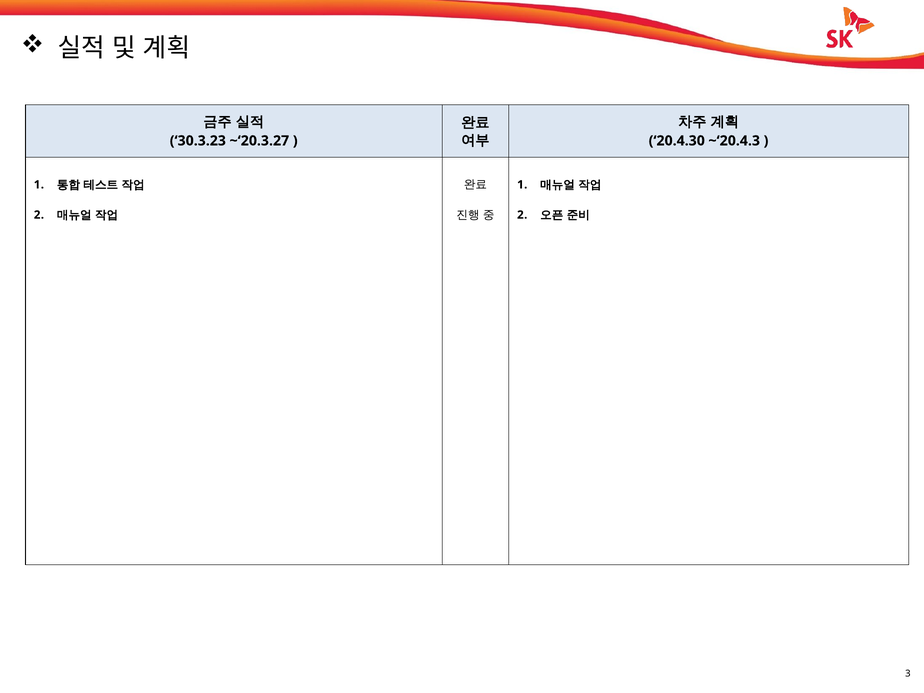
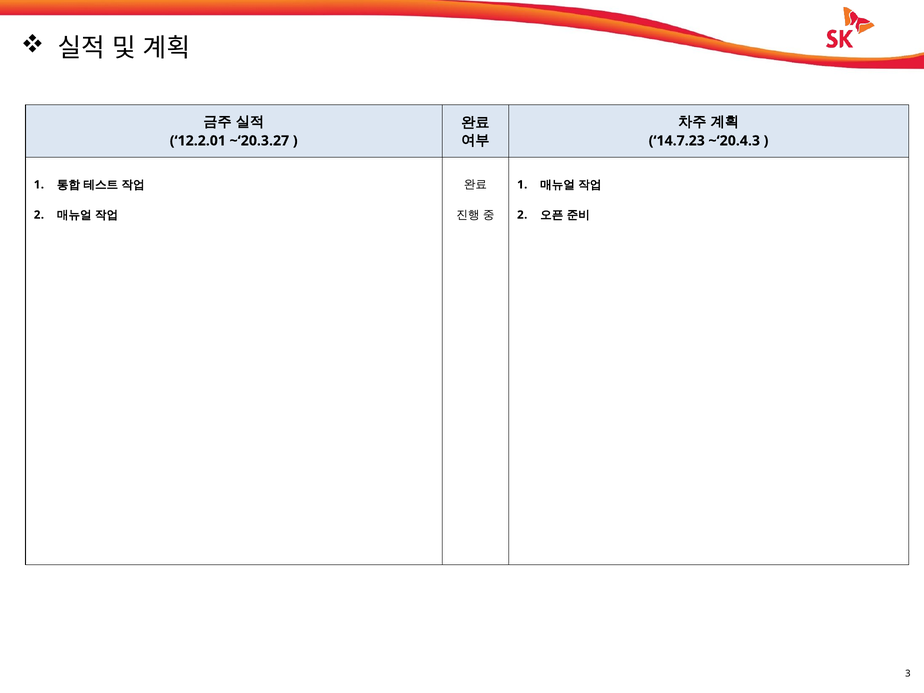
30.3.23: 30.3.23 -> 12.2.01
20.4.30: 20.4.30 -> 14.7.23
